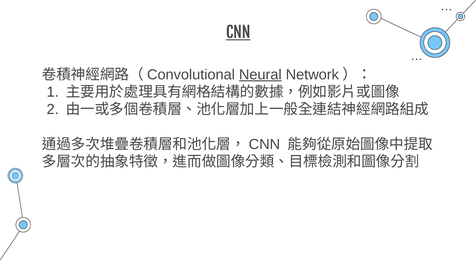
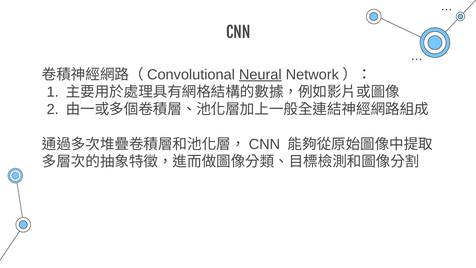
CNN underline: present -> none
